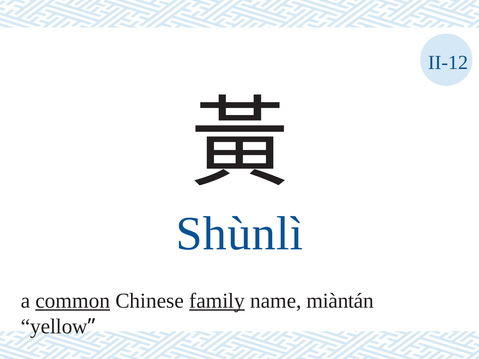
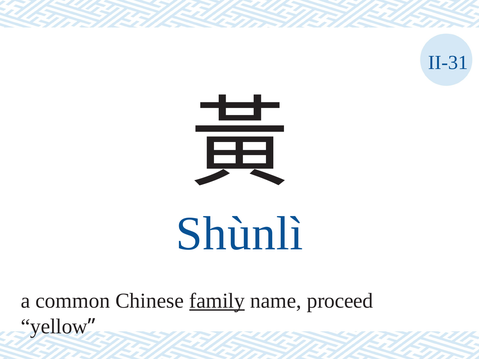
II-12: II-12 -> II-31
common underline: present -> none
miàntán: miàntán -> proceed
